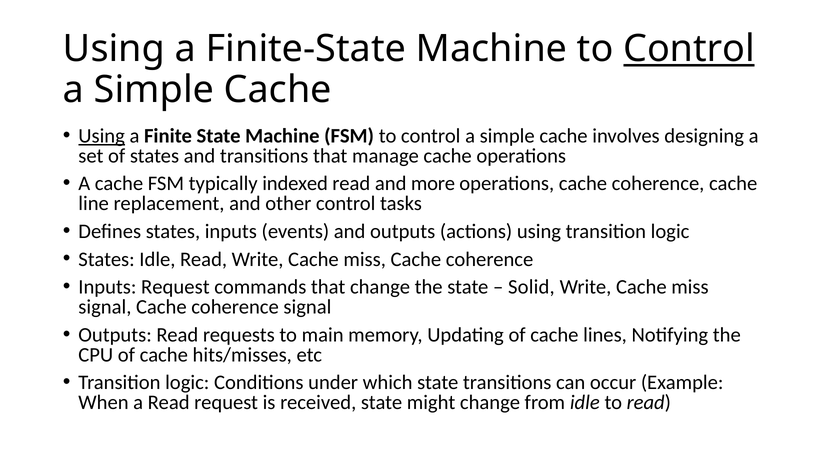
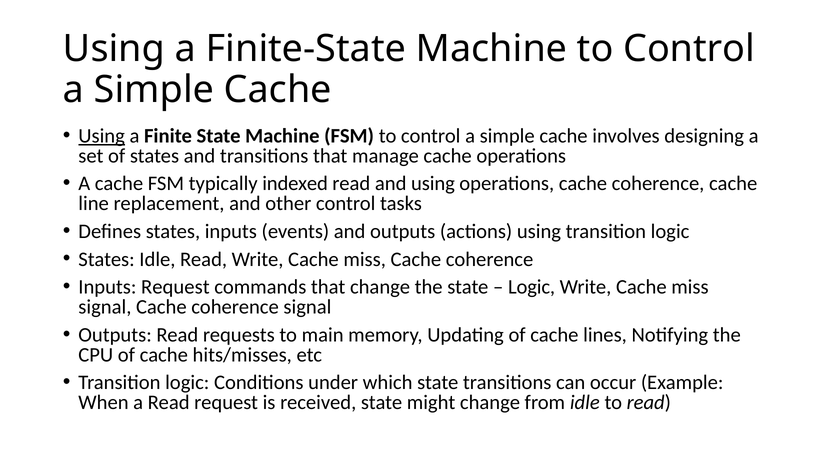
Control at (689, 49) underline: present -> none
and more: more -> using
Solid at (531, 287): Solid -> Logic
